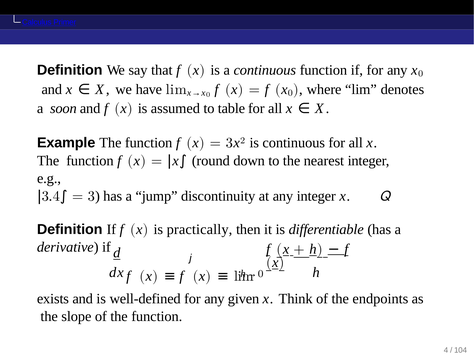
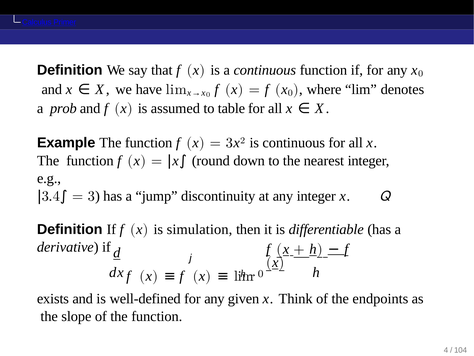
soon: soon -> prob
practically: practically -> simulation
